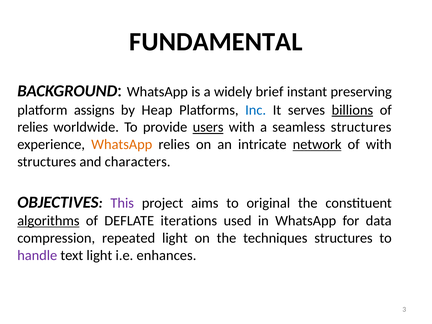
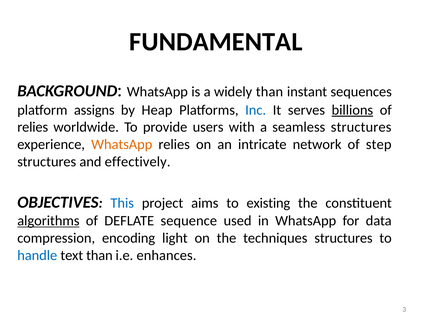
widely brief: brief -> than
preserving: preserving -> sequences
users underline: present -> none
network underline: present -> none
of with: with -> step
characters: characters -> effectively
This colour: purple -> blue
original: original -> existing
iterations: iterations -> sequence
repeated: repeated -> encoding
handle colour: purple -> blue
text light: light -> than
